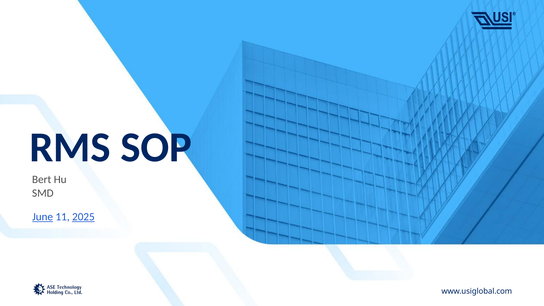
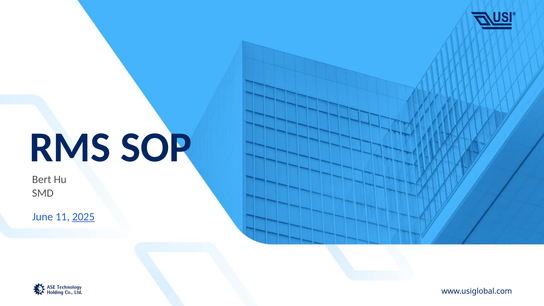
June underline: present -> none
